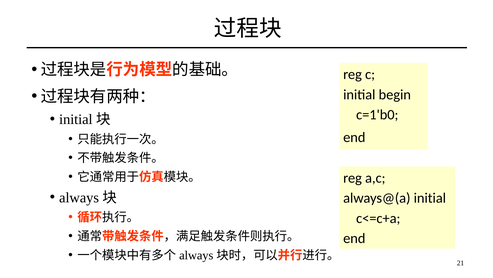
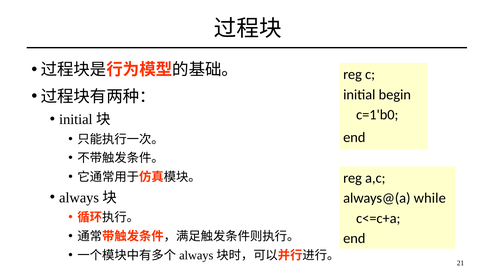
always@(a initial: initial -> while
